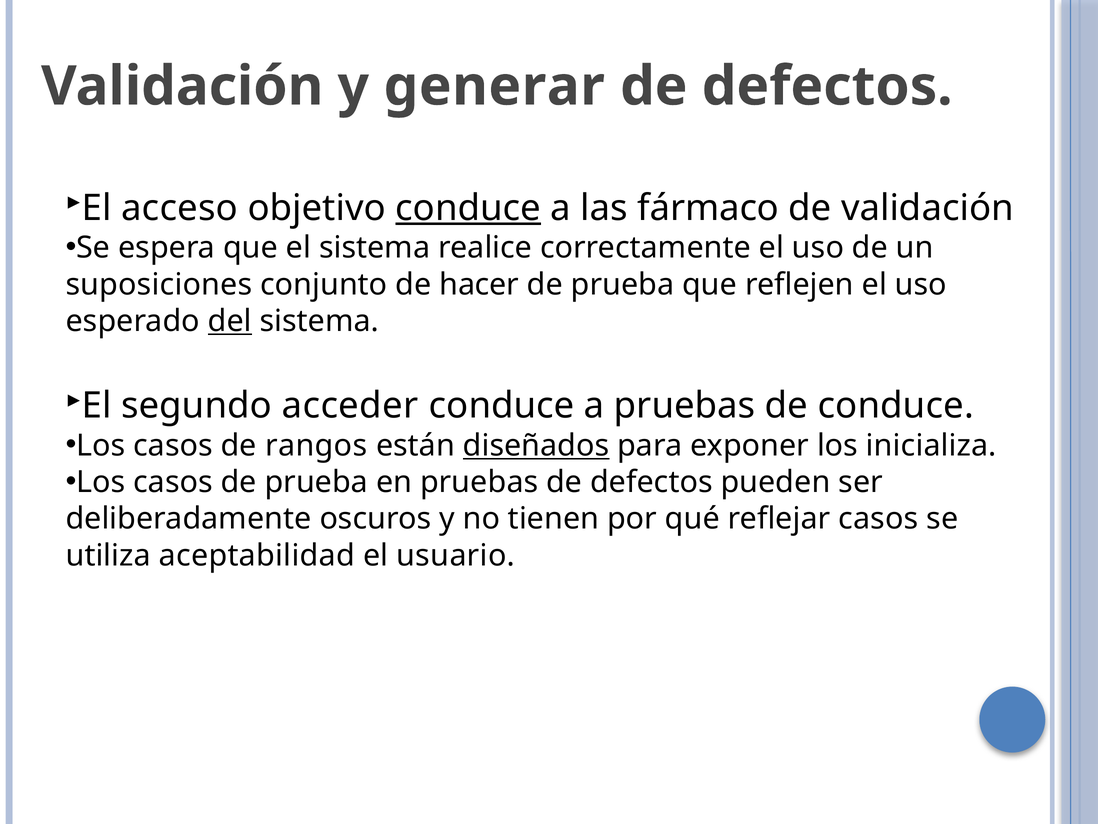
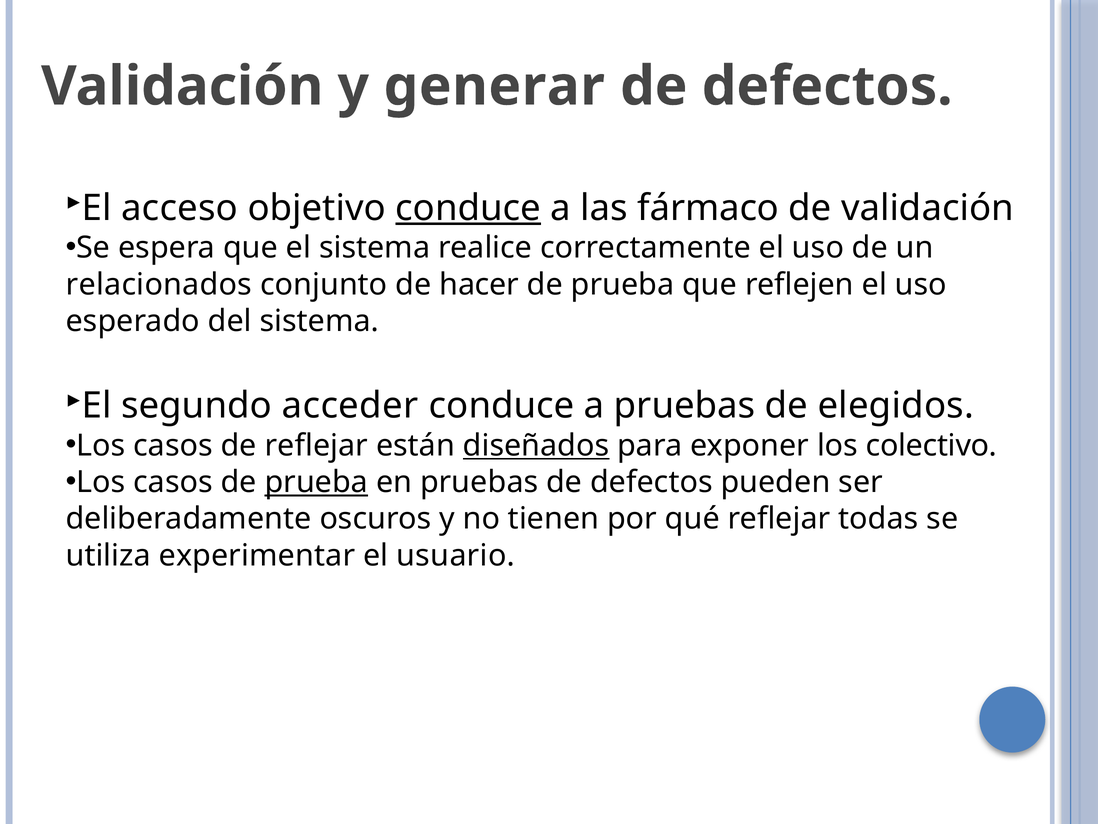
suposiciones: suposiciones -> relacionados
del underline: present -> none
de conduce: conduce -> elegidos
de rangos: rangos -> reflejar
inicializa: inicializa -> colectivo
prueba at (316, 482) underline: none -> present
reflejar casos: casos -> todas
aceptabilidad: aceptabilidad -> experimentar
